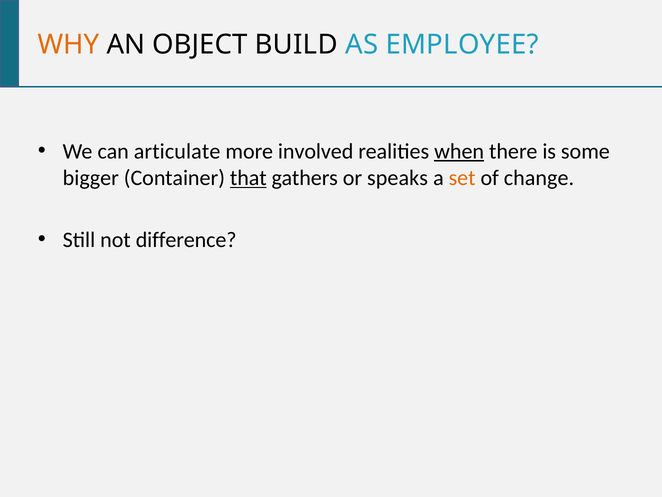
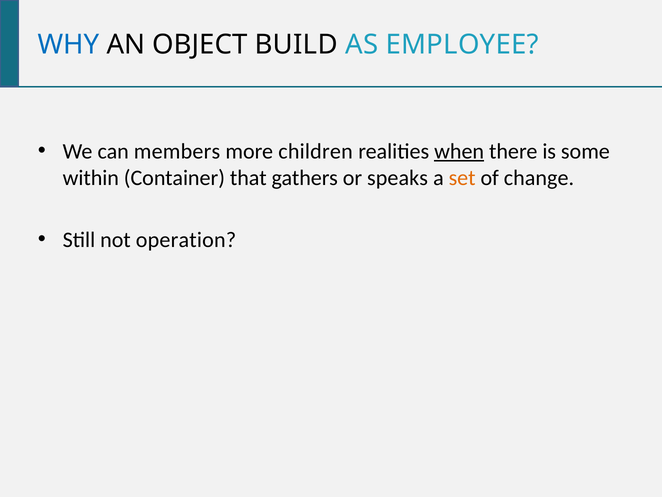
WHY colour: orange -> blue
articulate: articulate -> members
involved: involved -> children
bigger: bigger -> within
that underline: present -> none
difference: difference -> operation
